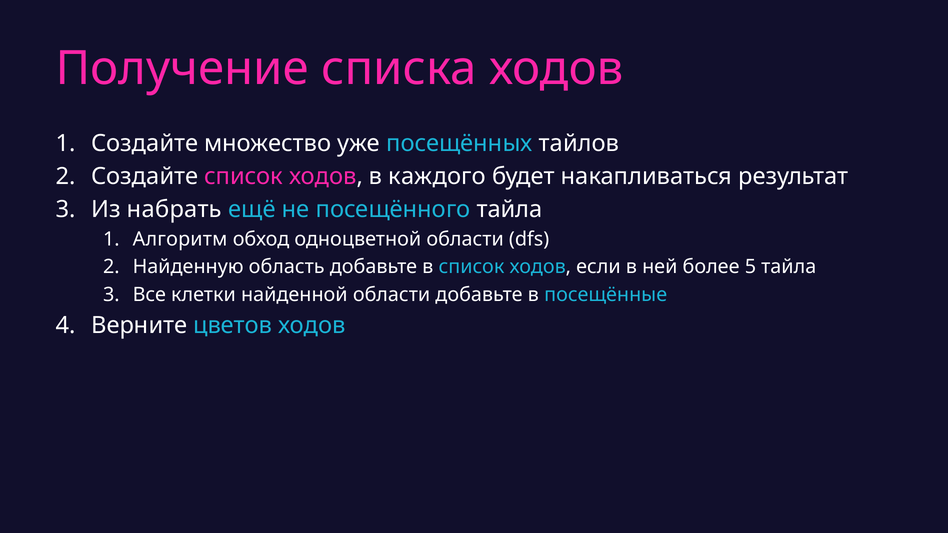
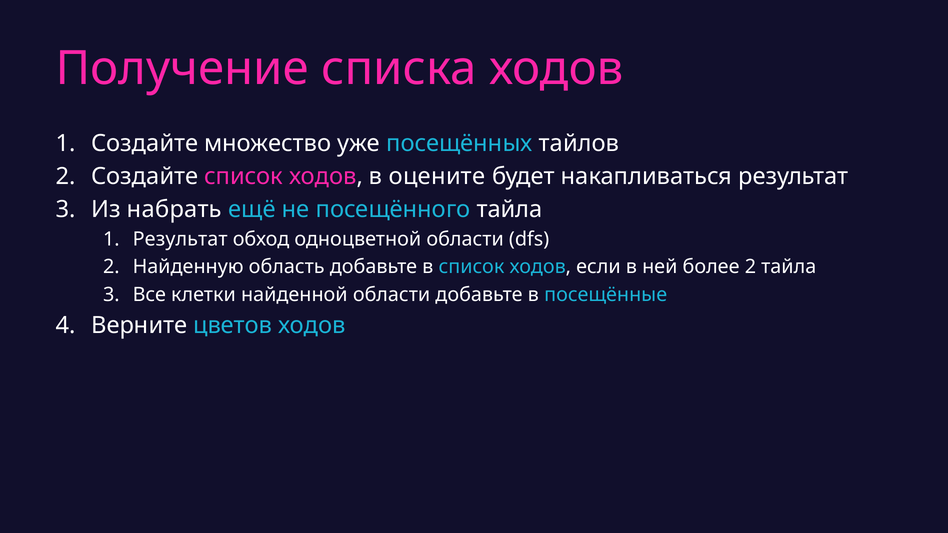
каждого: каждого -> оцените
1 Алгоритм: Алгоритм -> Результат
более 5: 5 -> 2
